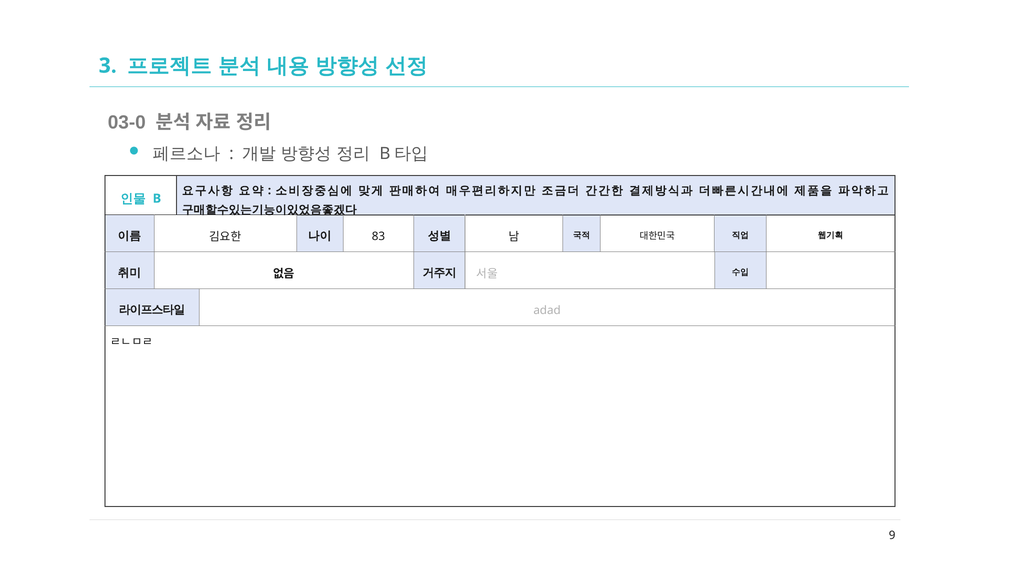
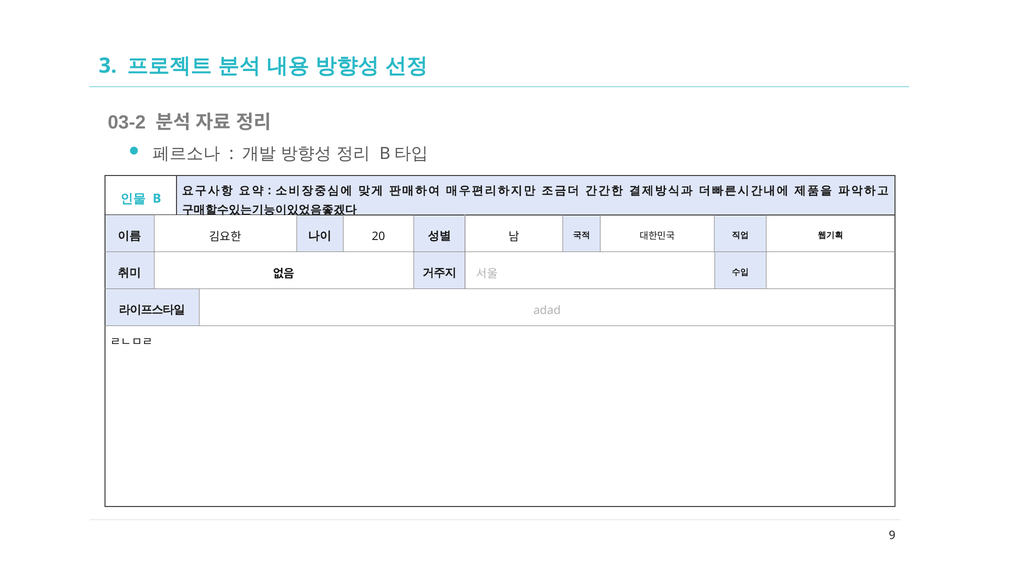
03-0: 03-0 -> 03-2
83: 83 -> 20
